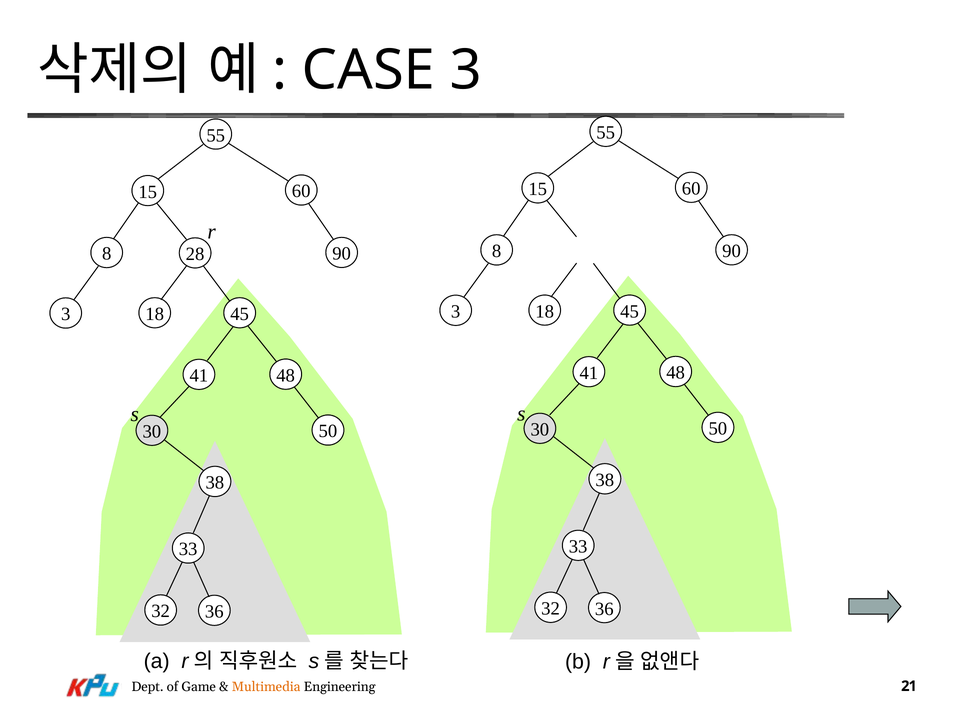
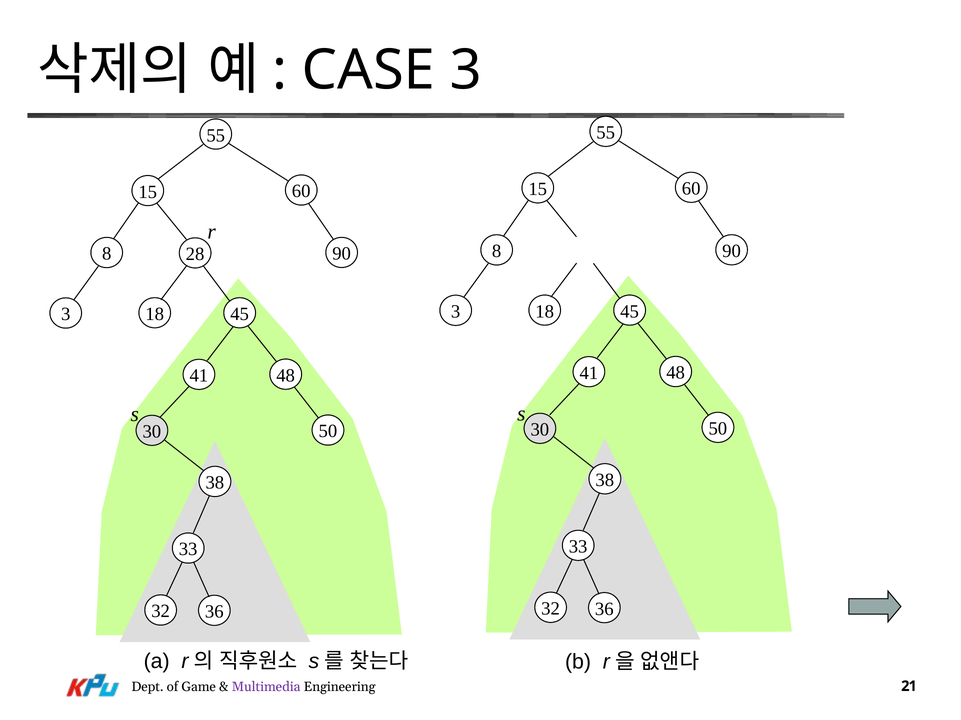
Multimedia colour: orange -> purple
